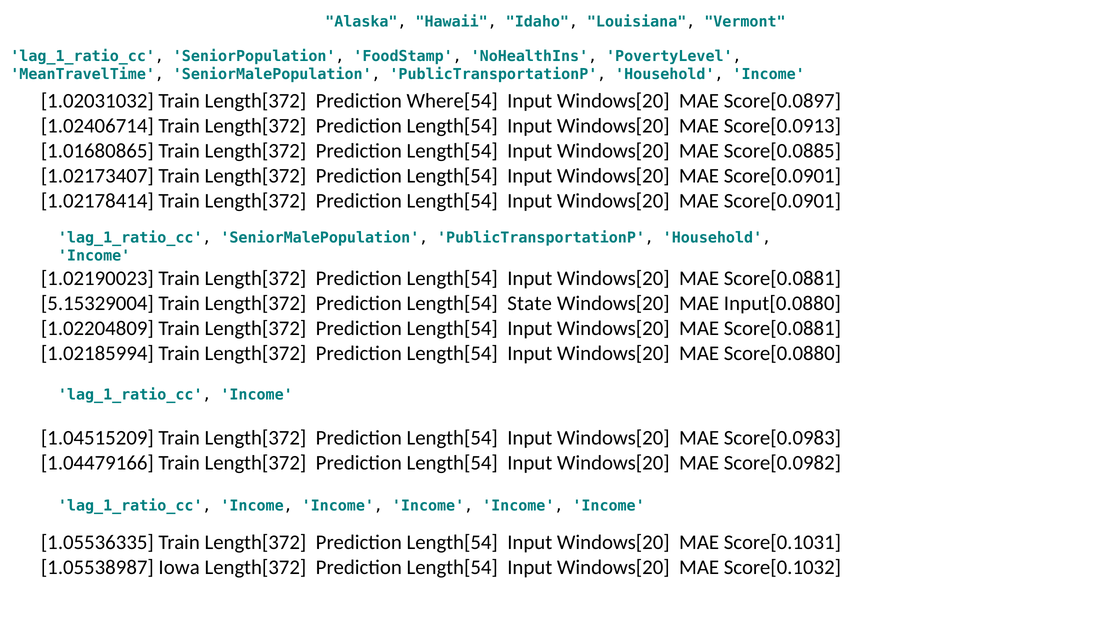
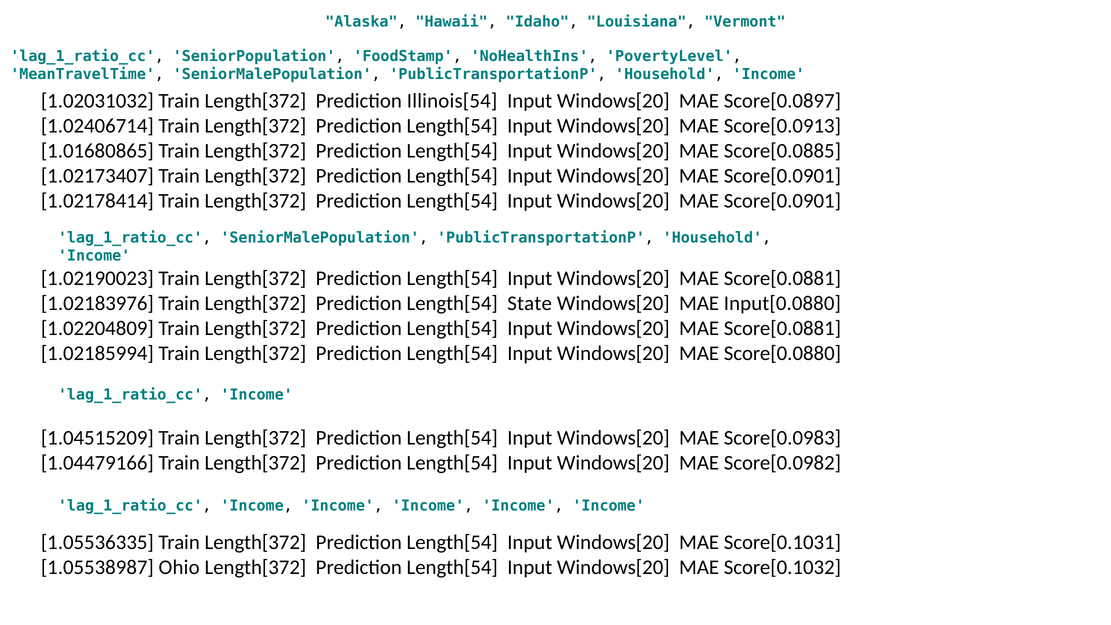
Where[54: Where[54 -> Illinois[54
5.15329004: 5.15329004 -> 1.02183976
Iowa: Iowa -> Ohio
